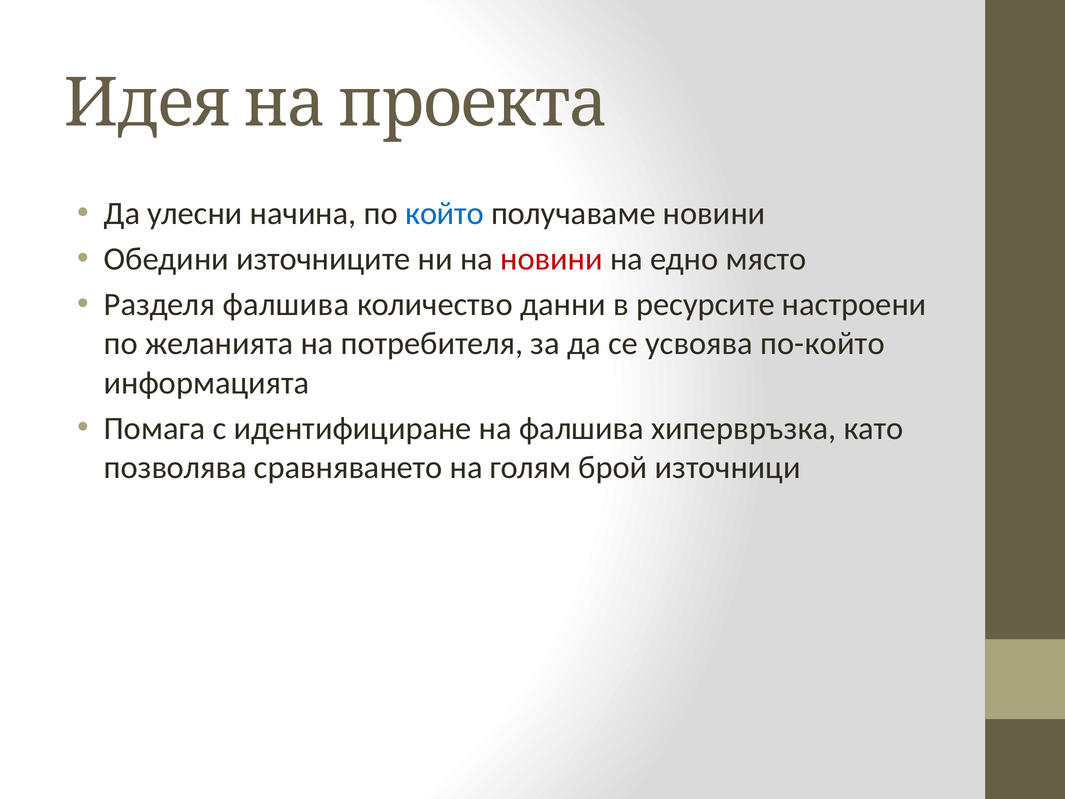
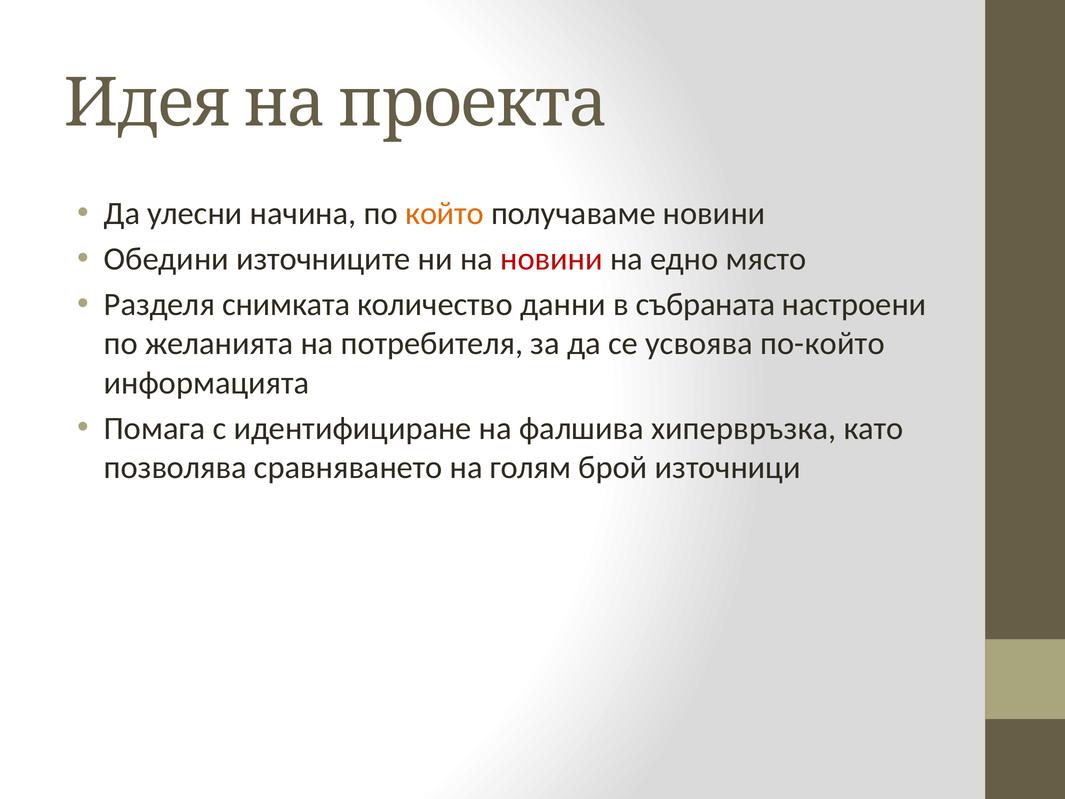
който colour: blue -> orange
Разделя фалшива: фалшива -> снимката
ресурсите: ресурсите -> събраната
